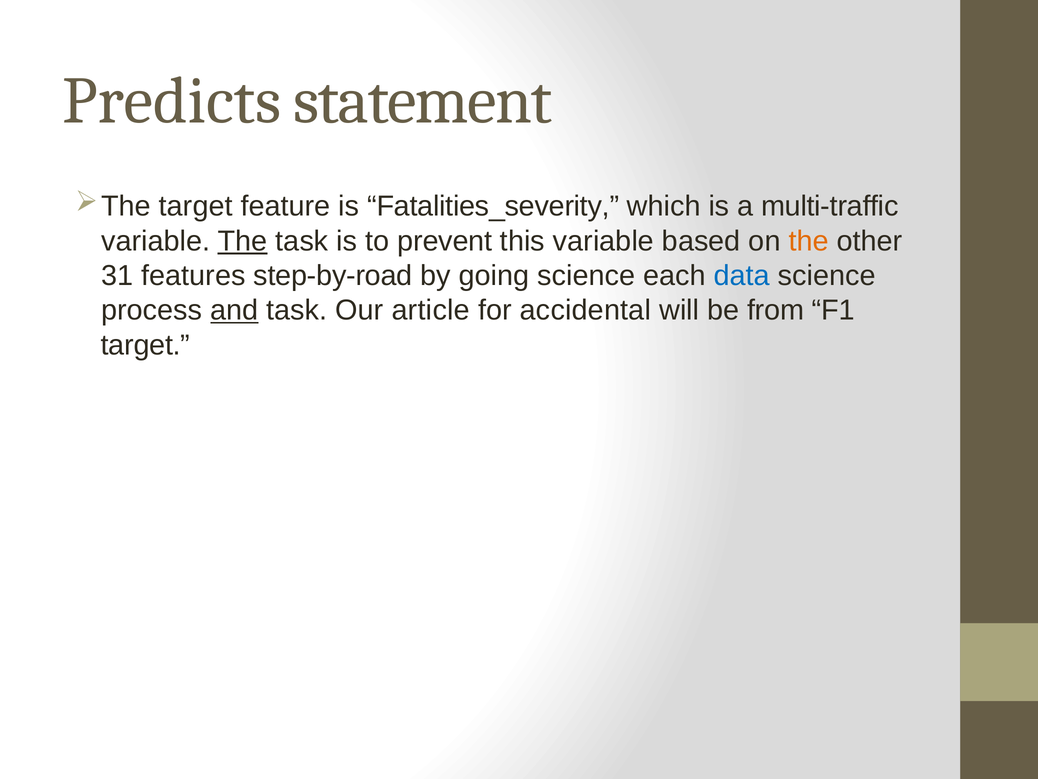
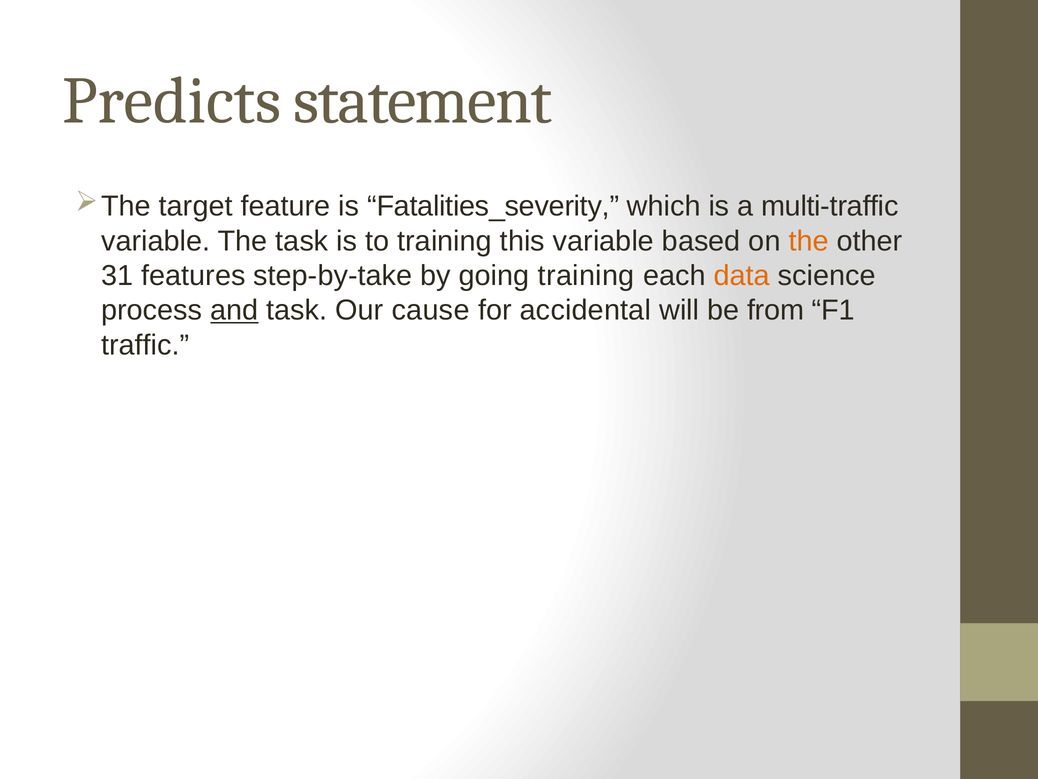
The at (243, 241) underline: present -> none
to prevent: prevent -> training
step-by-road: step-by-road -> step-by-take
going science: science -> training
data colour: blue -> orange
article: article -> cause
target at (145, 345): target -> traffic
